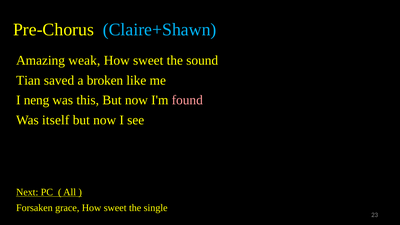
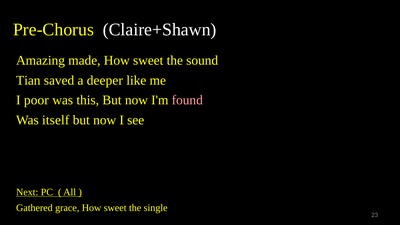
Claire+Shawn colour: light blue -> white
weak: weak -> made
broken: broken -> deeper
neng: neng -> poor
Forsaken: Forsaken -> Gathered
